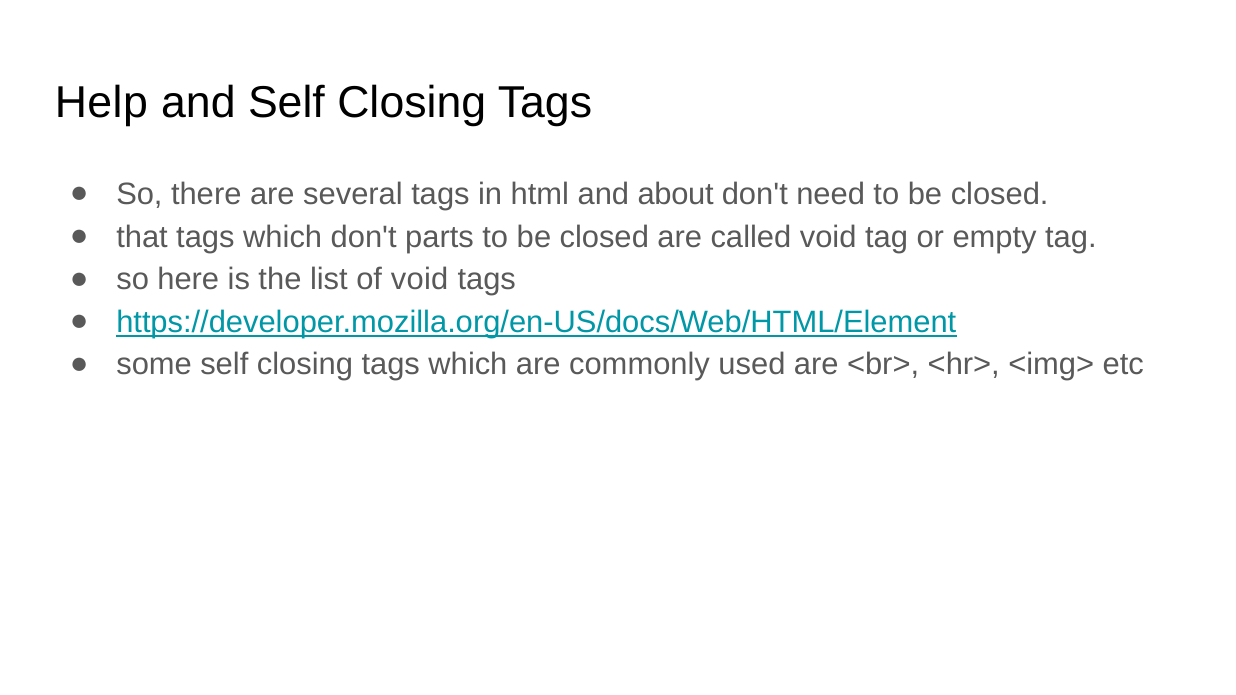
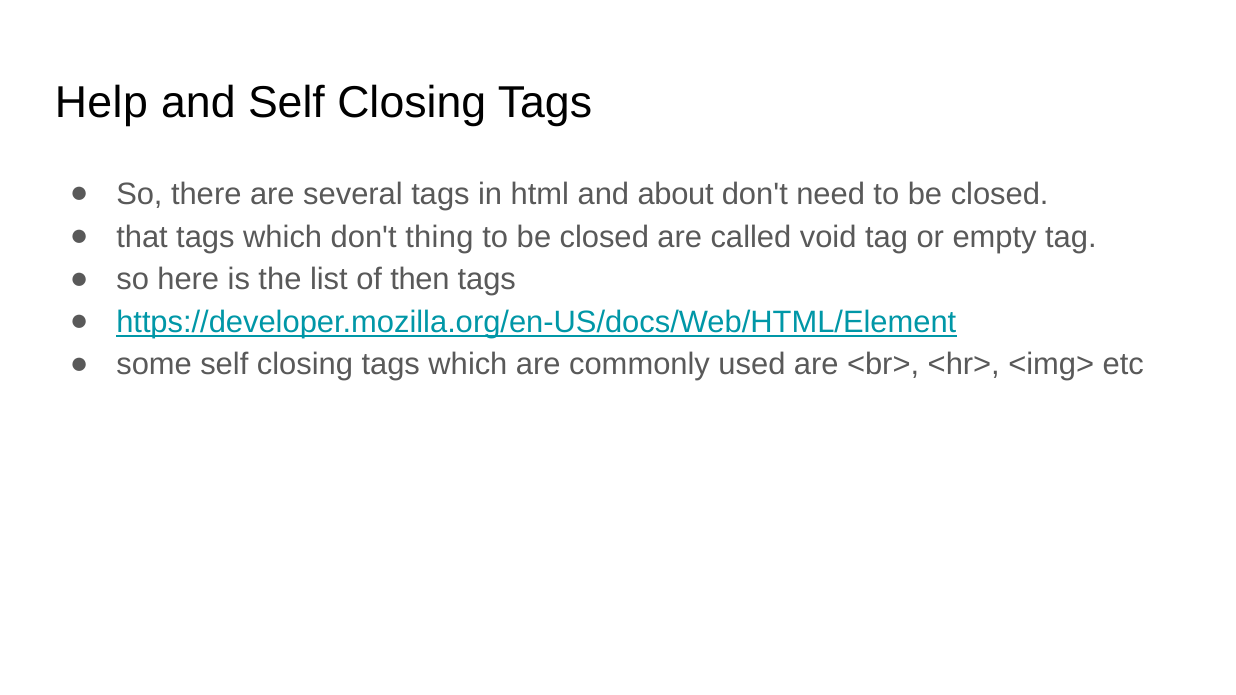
parts: parts -> thing
of void: void -> then
